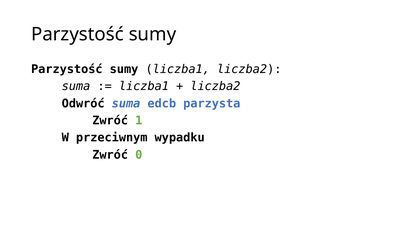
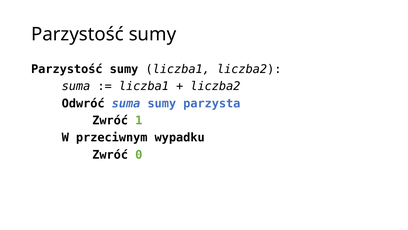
suma edcb: edcb -> sumy
